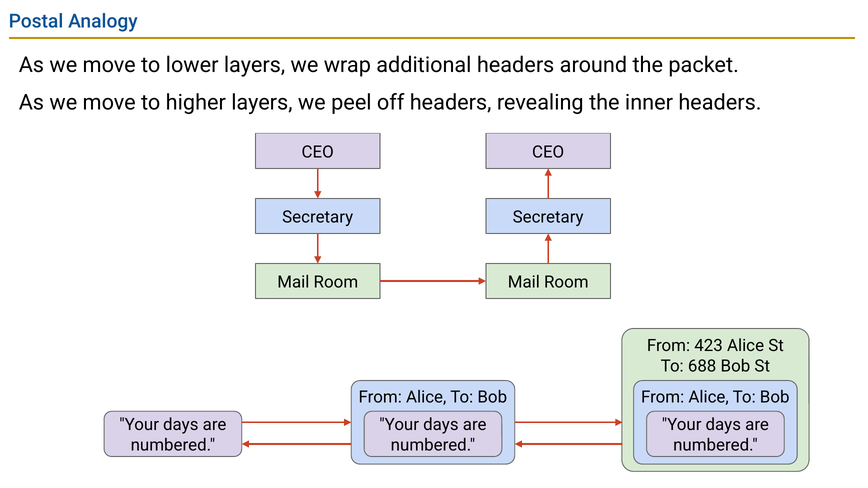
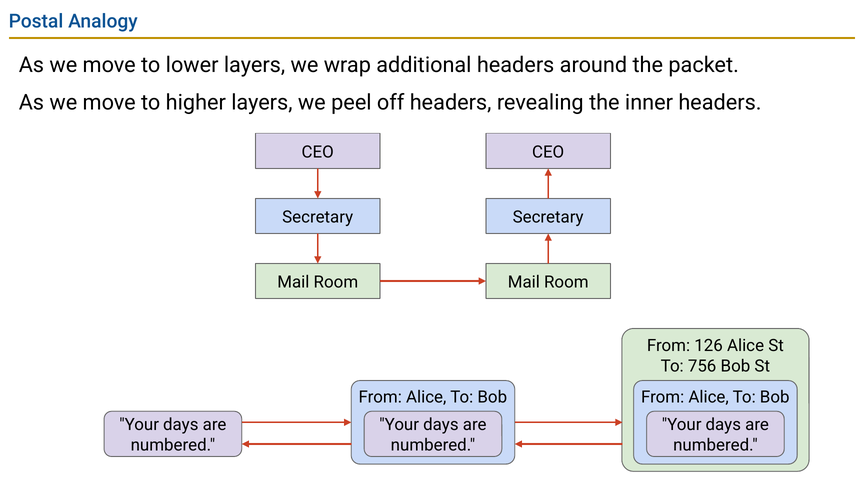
423: 423 -> 126
688: 688 -> 756
